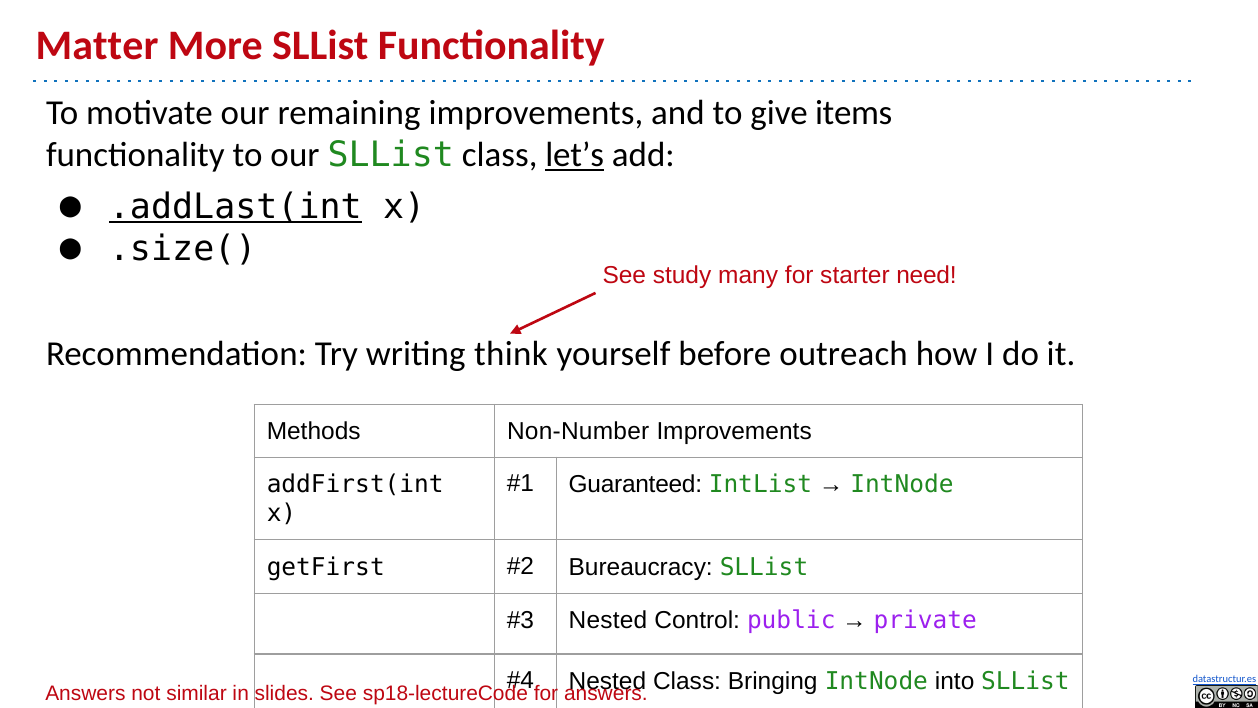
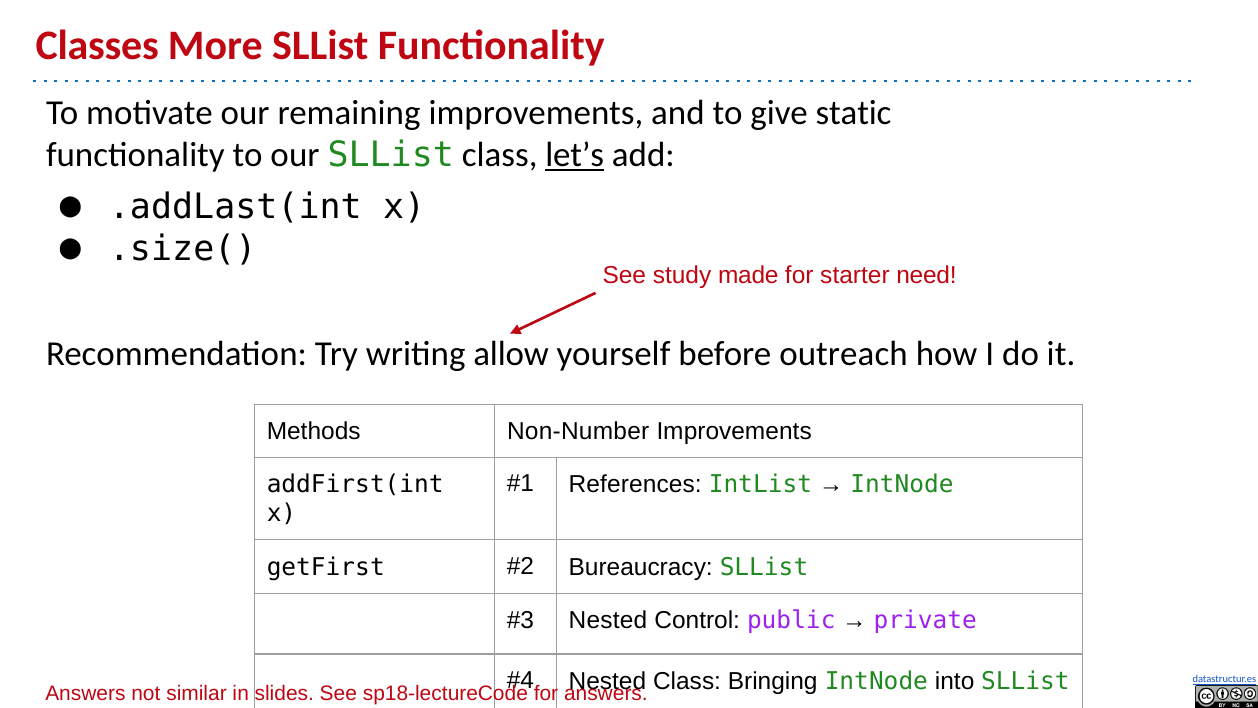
Matter: Matter -> Classes
items: items -> static
.addLast(int underline: present -> none
many: many -> made
think: think -> allow
Guaranteed: Guaranteed -> References
